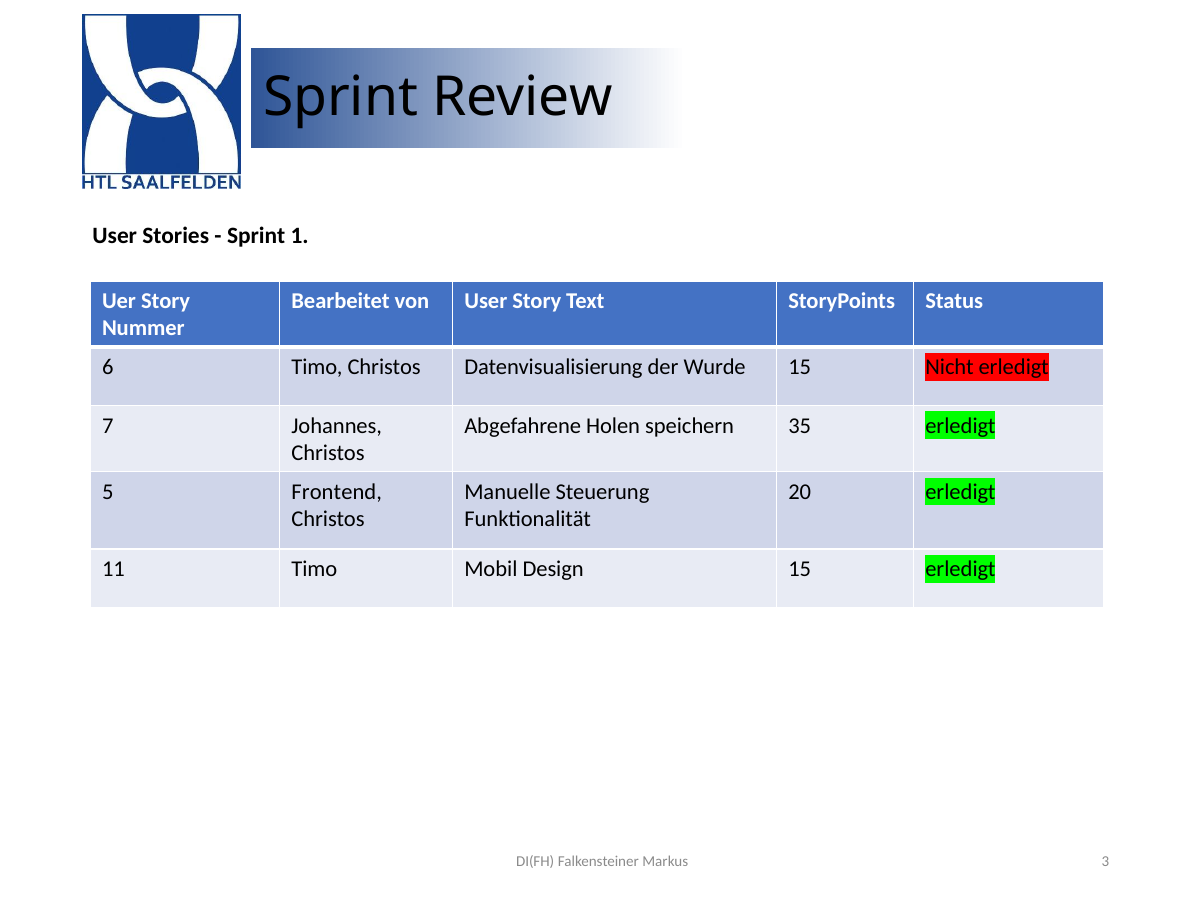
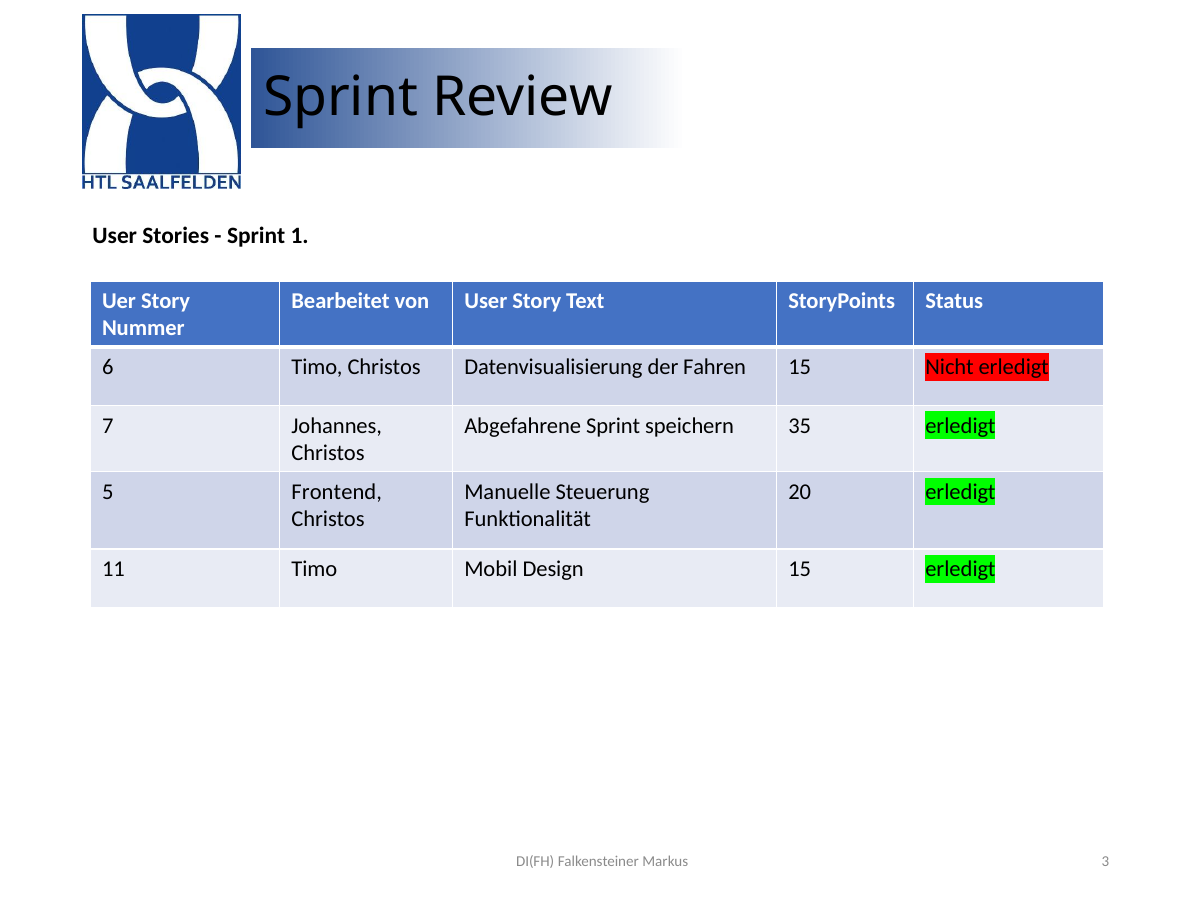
Wurde: Wurde -> Fahren
Abgefahrene Holen: Holen -> Sprint
